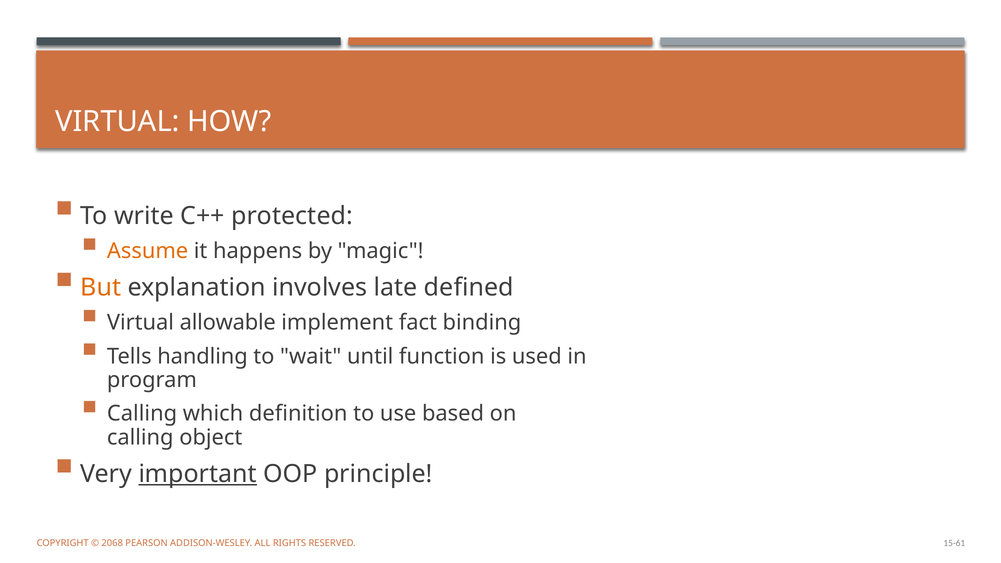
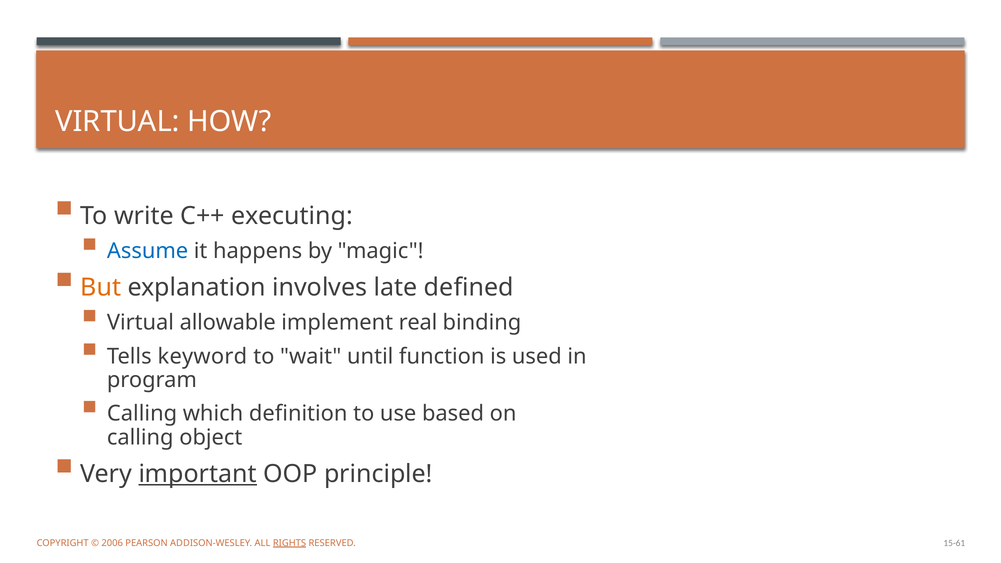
protected: protected -> executing
Assume colour: orange -> blue
fact: fact -> real
handling: handling -> keyword
2068: 2068 -> 2006
RIGHTS underline: none -> present
